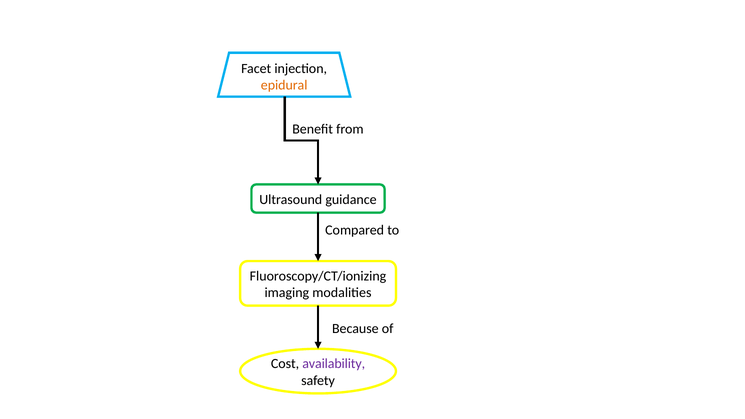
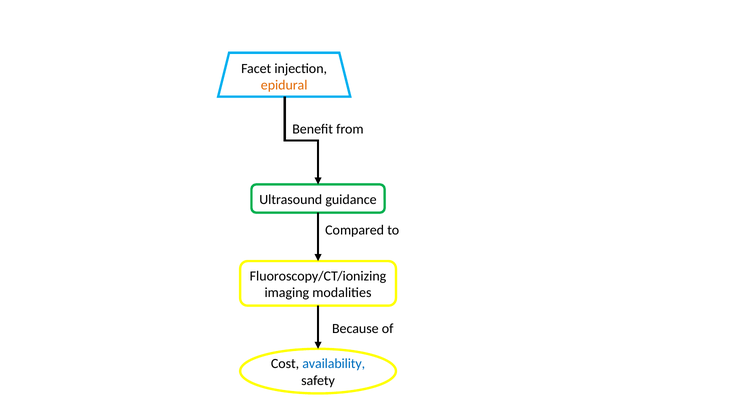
availability colour: purple -> blue
